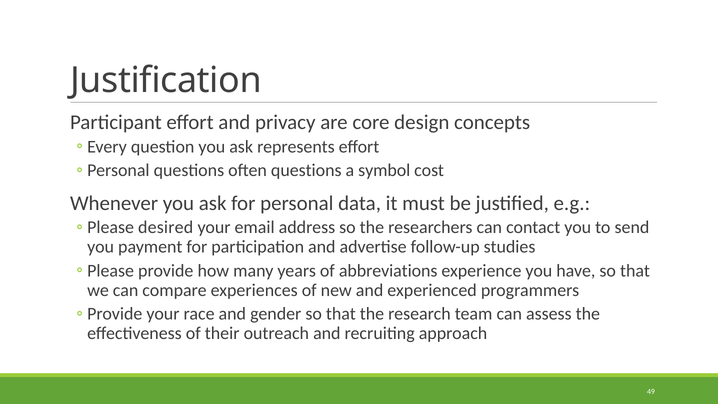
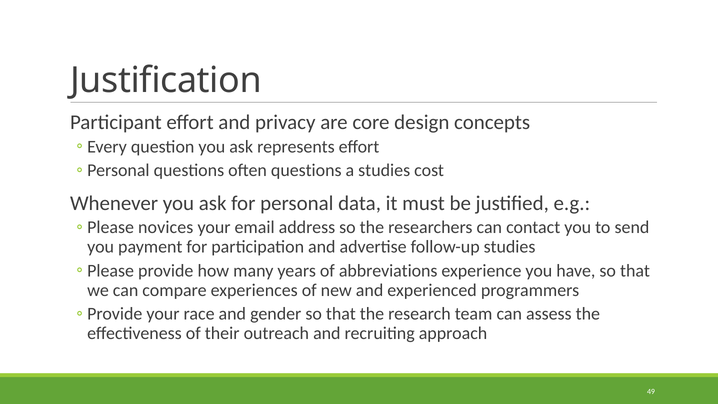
a symbol: symbol -> studies
desired: desired -> novices
